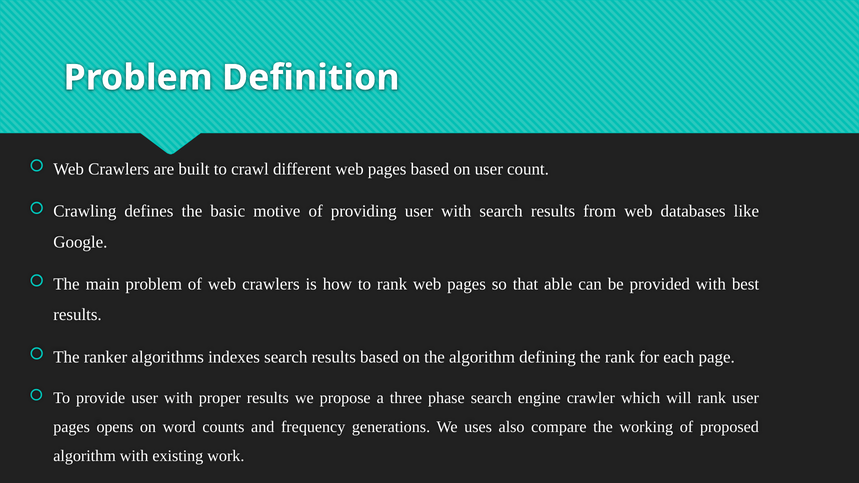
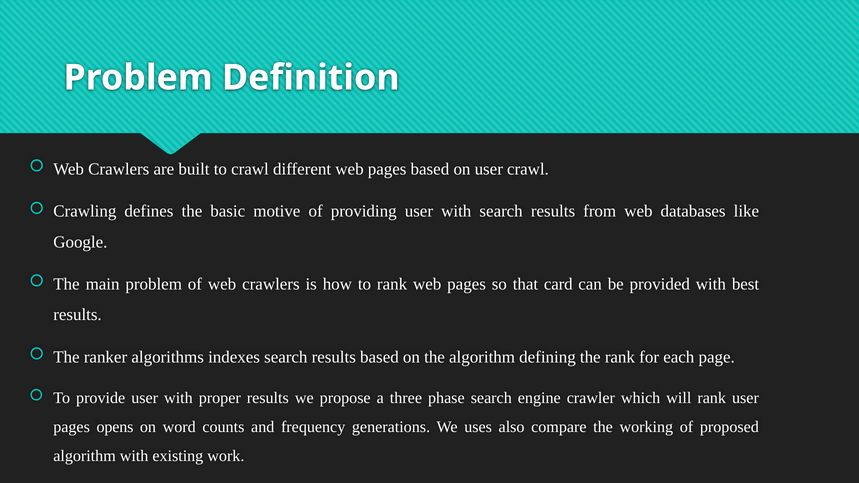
user count: count -> crawl
able: able -> card
